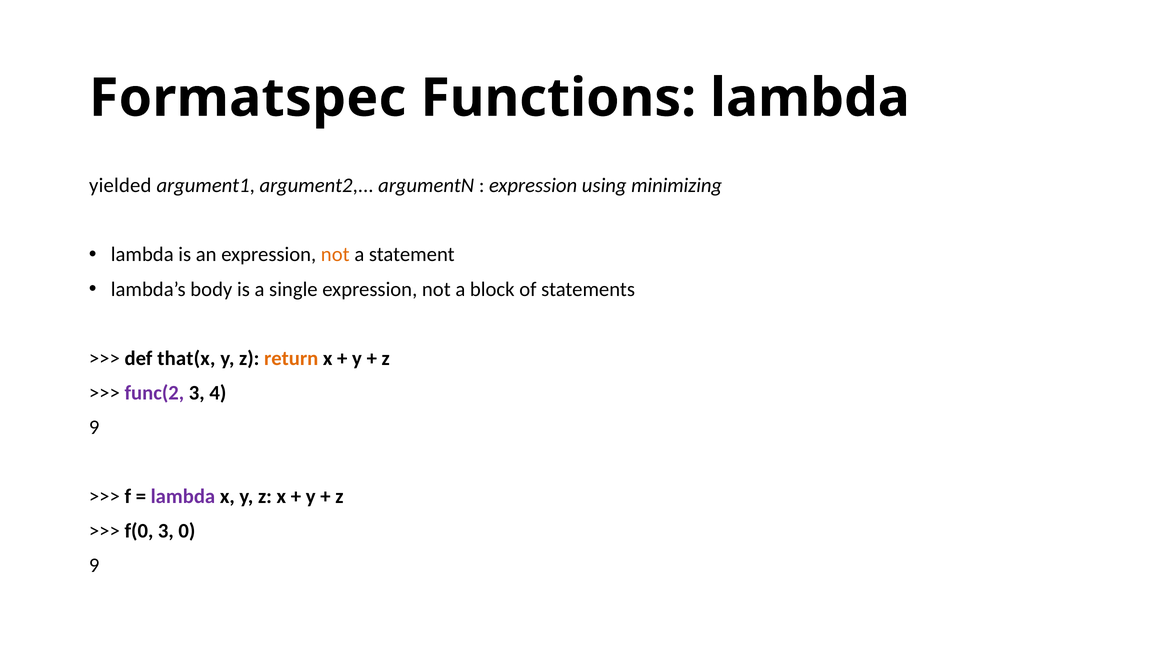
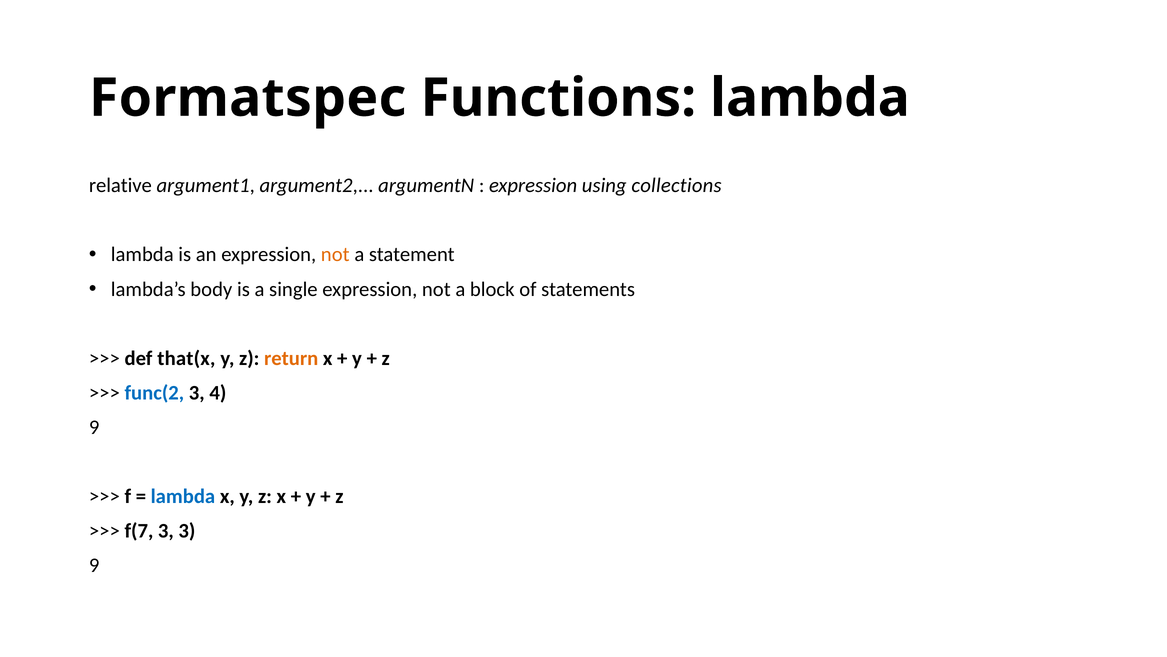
yielded: yielded -> relative
minimizing: minimizing -> collections
func(2 colour: purple -> blue
lambda at (183, 496) colour: purple -> blue
f(0: f(0 -> f(7
3 0: 0 -> 3
